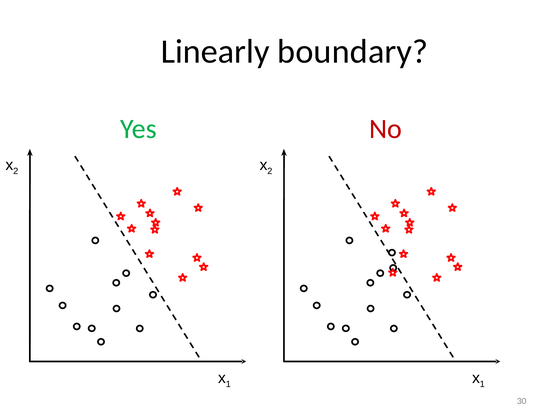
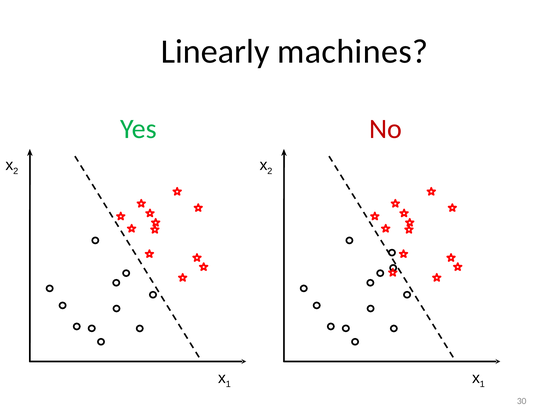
boundary: boundary -> machines
